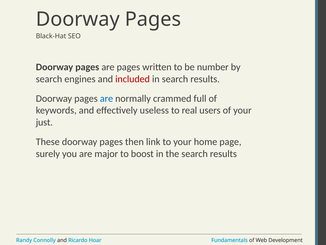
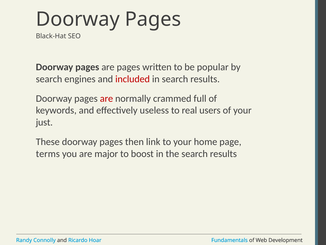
number: number -> popular
are at (106, 98) colour: blue -> red
surely: surely -> terms
